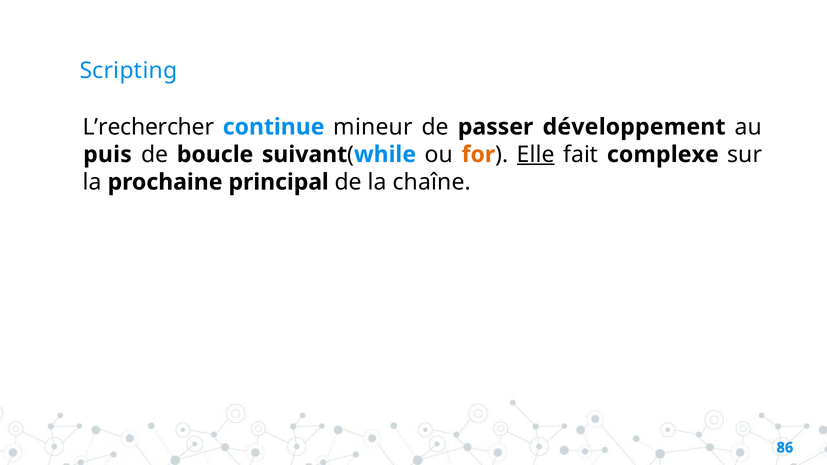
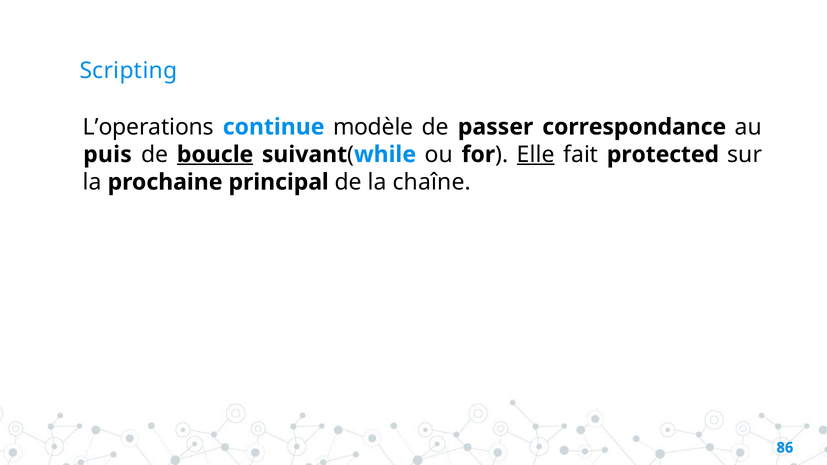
L’rechercher: L’rechercher -> L’operations
mineur: mineur -> modèle
développement: développement -> correspondance
boucle underline: none -> present
for colour: orange -> black
complexe: complexe -> protected
